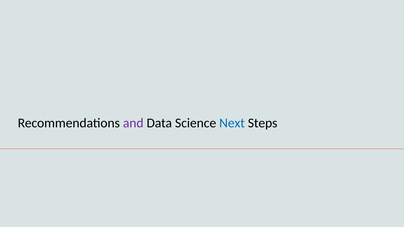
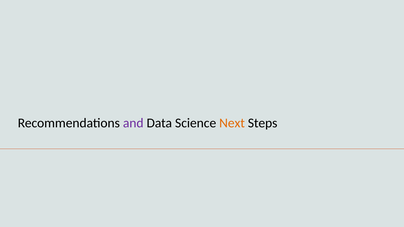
Next colour: blue -> orange
